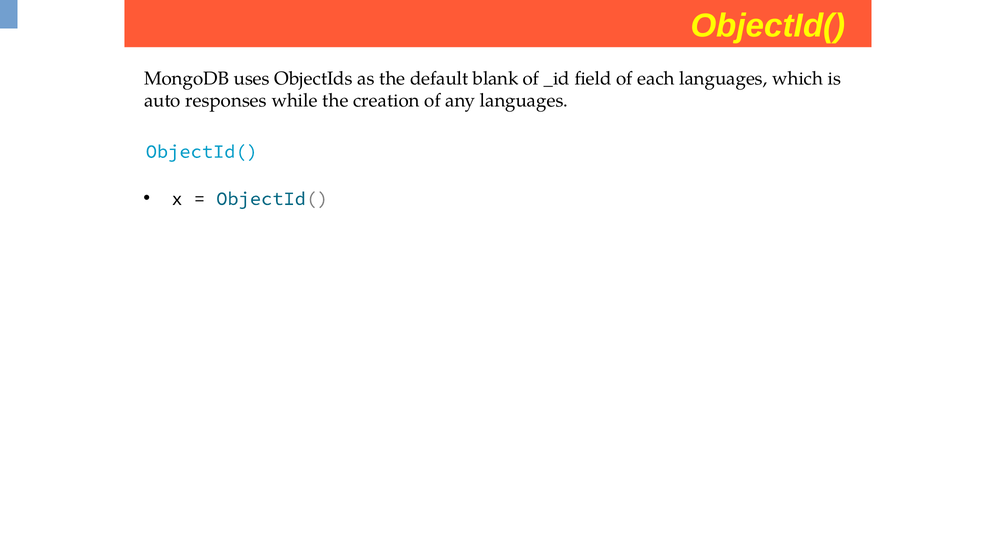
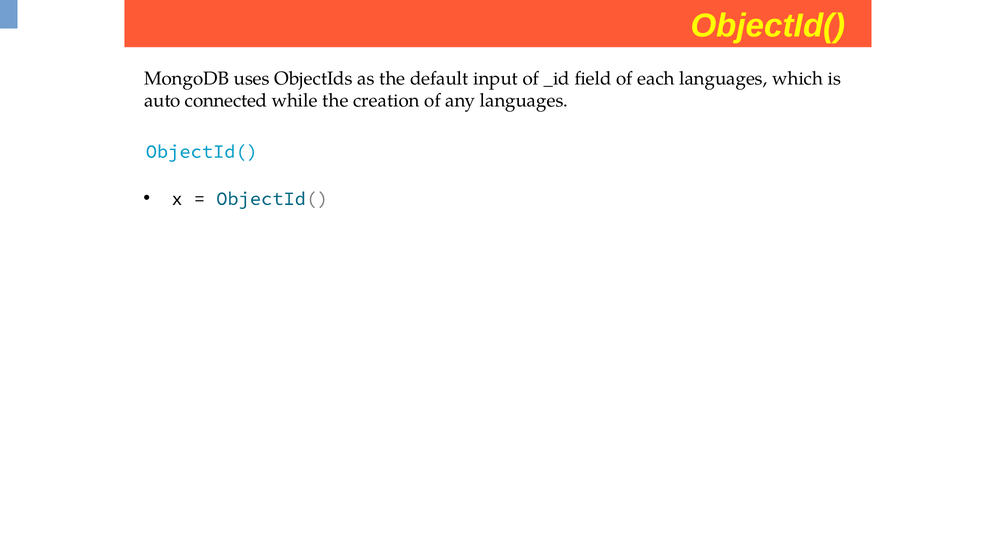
blank: blank -> input
responses: responses -> connected
